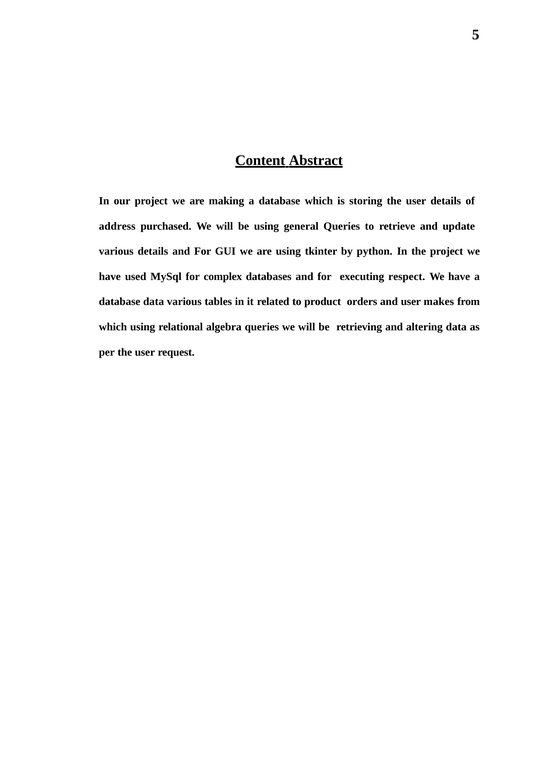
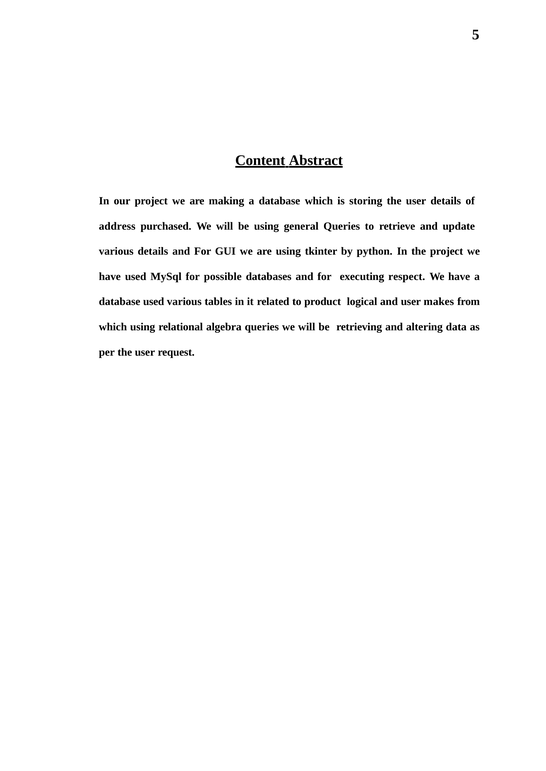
complex: complex -> possible
database data: data -> used
orders: orders -> logical
